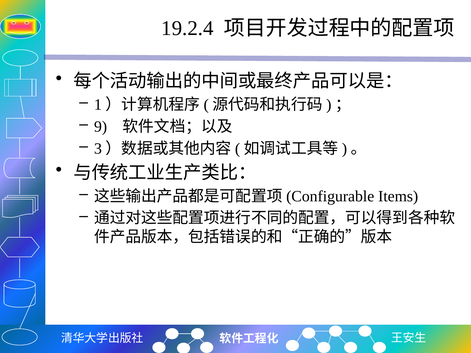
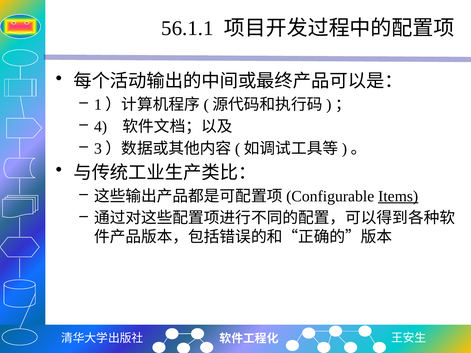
19.2.4: 19.2.4 -> 56.1.1
9: 9 -> 4
Items underline: none -> present
